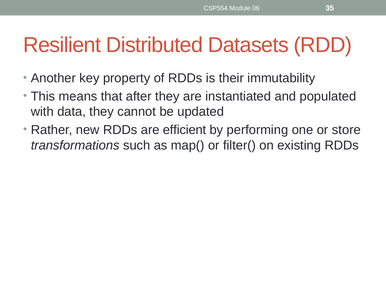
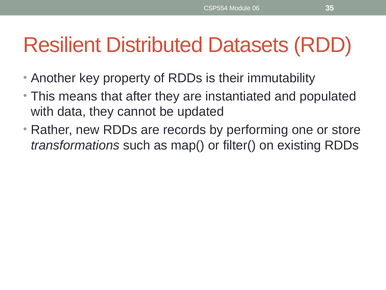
efficient: efficient -> records
